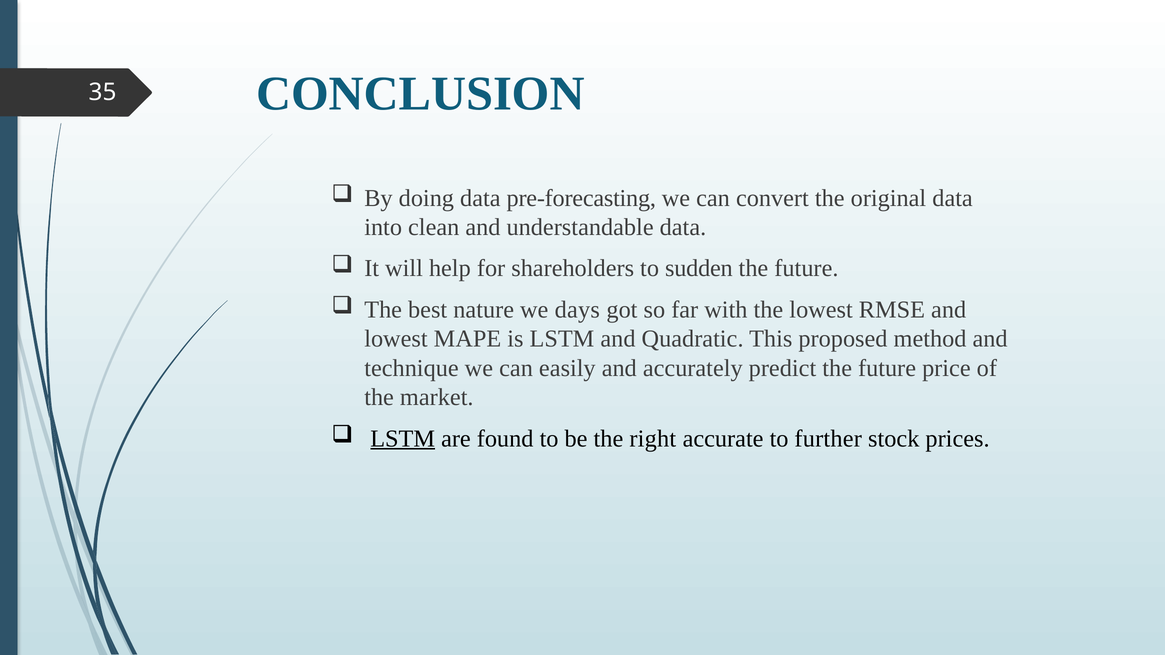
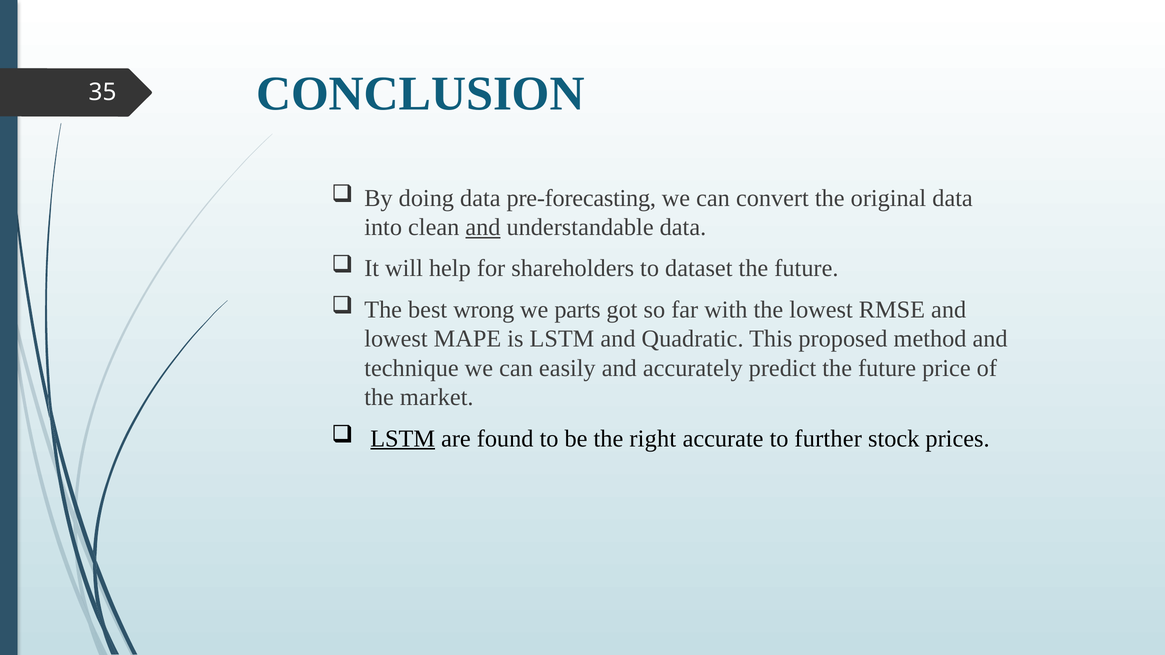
and at (483, 227) underline: none -> present
sudden: sudden -> dataset
nature: nature -> wrong
days: days -> parts
